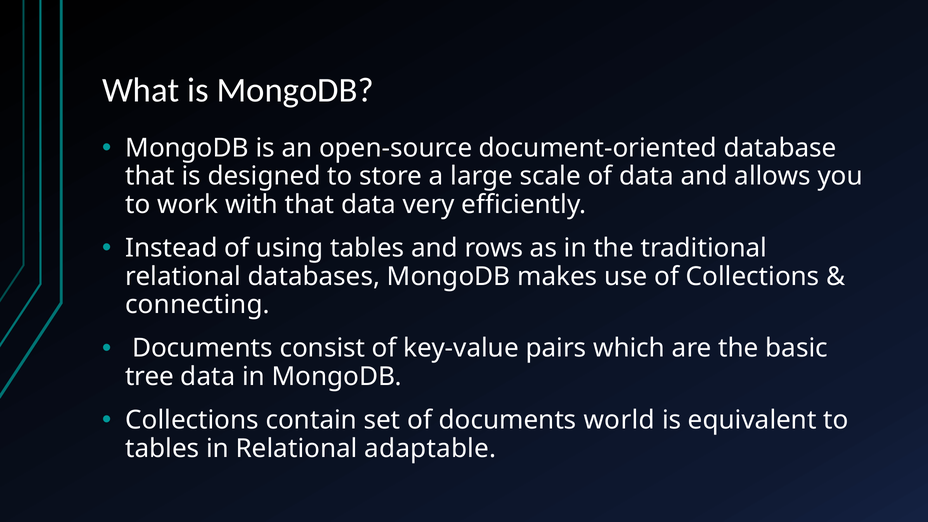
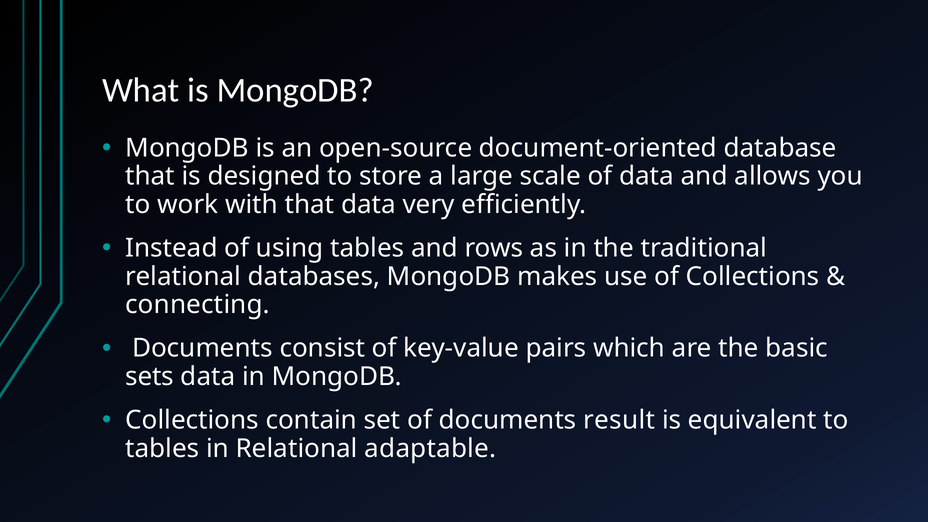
tree: tree -> sets
world: world -> result
